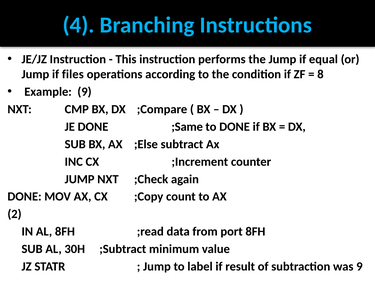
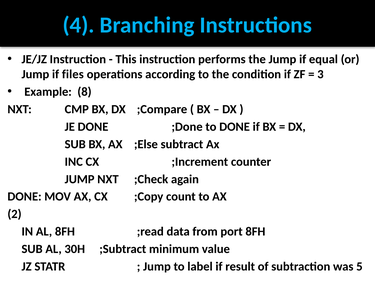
8: 8 -> 3
Example 9: 9 -> 8
;Same: ;Same -> ;Done
was 9: 9 -> 5
